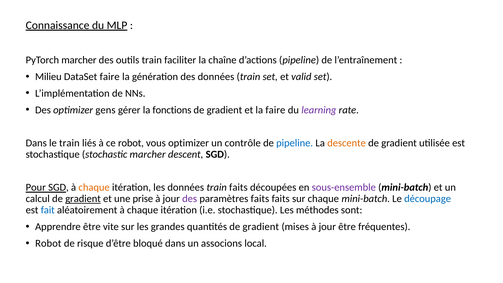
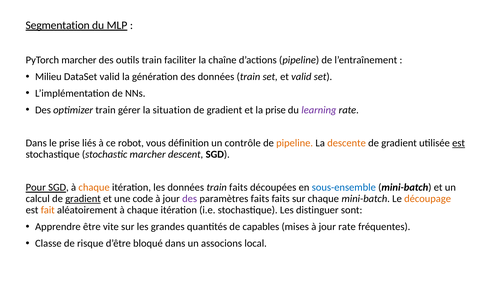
Connaissance: Connaissance -> Segmentation
DataSet faire: faire -> valid
optimizer gens: gens -> train
fonctions: fonctions -> situation
la faire: faire -> prise
le train: train -> prise
vous optimizer: optimizer -> définition
pipeline at (295, 143) colour: blue -> orange
est at (459, 143) underline: none -> present
sous-ensemble colour: purple -> blue
prise: prise -> code
découpage colour: blue -> orange
fait colour: blue -> orange
méthodes: méthodes -> distinguer
quantités de gradient: gradient -> capables
jour être: être -> rate
Robot at (48, 243): Robot -> Classe
